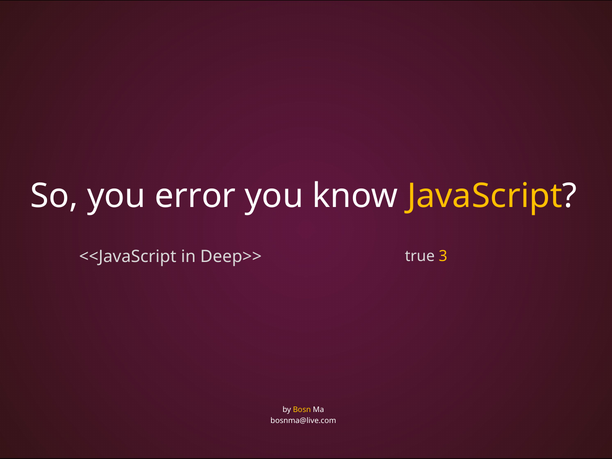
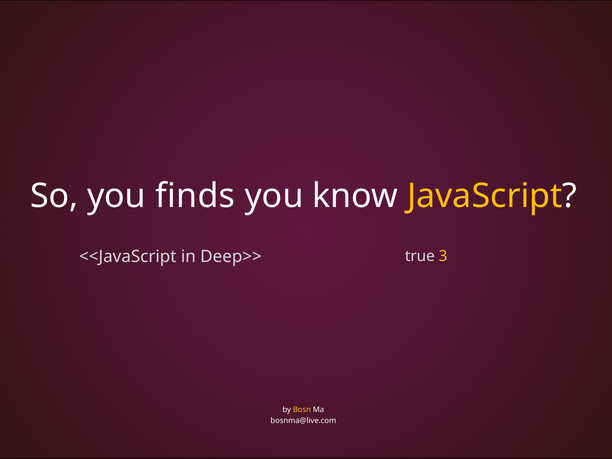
error: error -> finds
